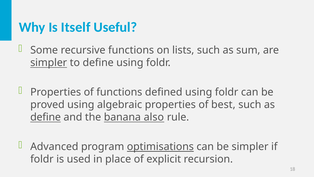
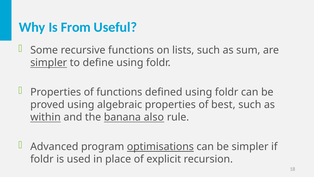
Itself: Itself -> From
define at (46, 117): define -> within
